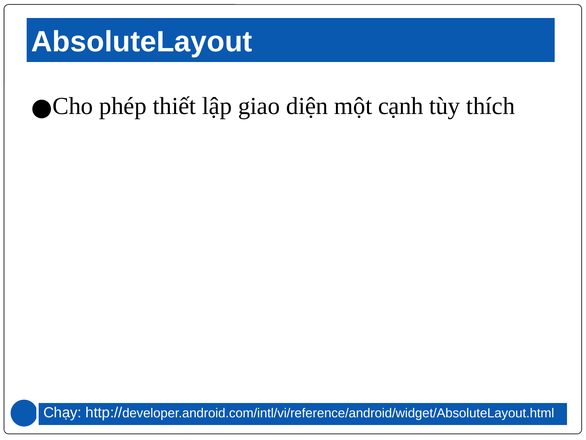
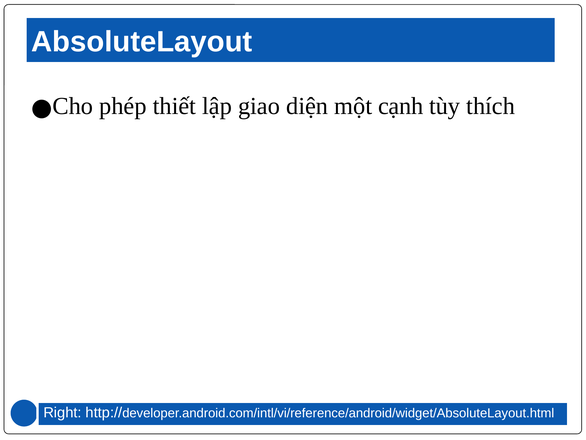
Chạy: Chạy -> Right
